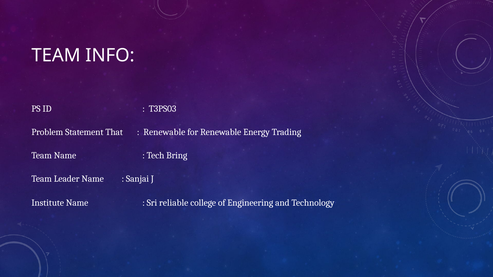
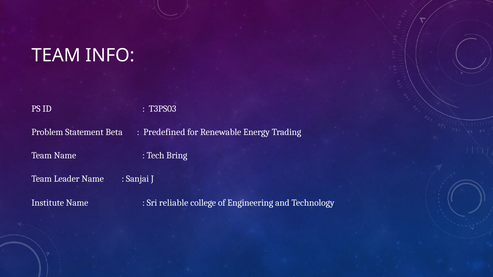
That: That -> Beta
Renewable at (164, 132): Renewable -> Predefined
